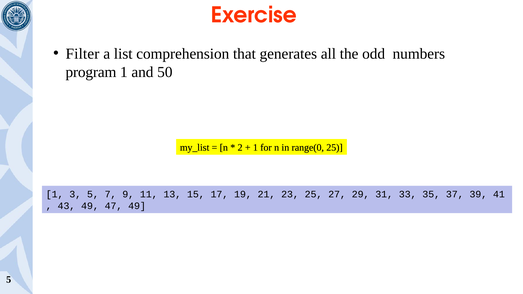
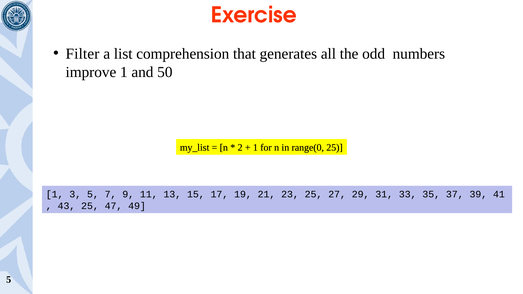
program: program -> improve
43 49: 49 -> 25
